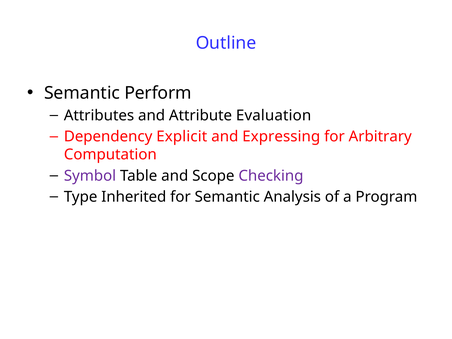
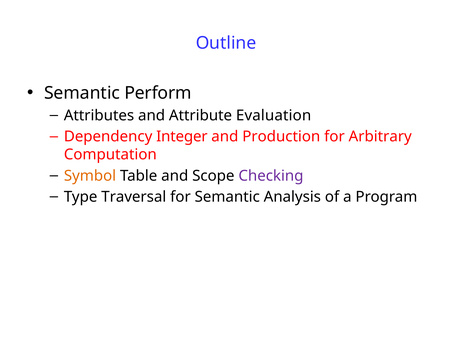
Explicit: Explicit -> Integer
Expressing: Expressing -> Production
Symbol colour: purple -> orange
Inherited: Inherited -> Traversal
